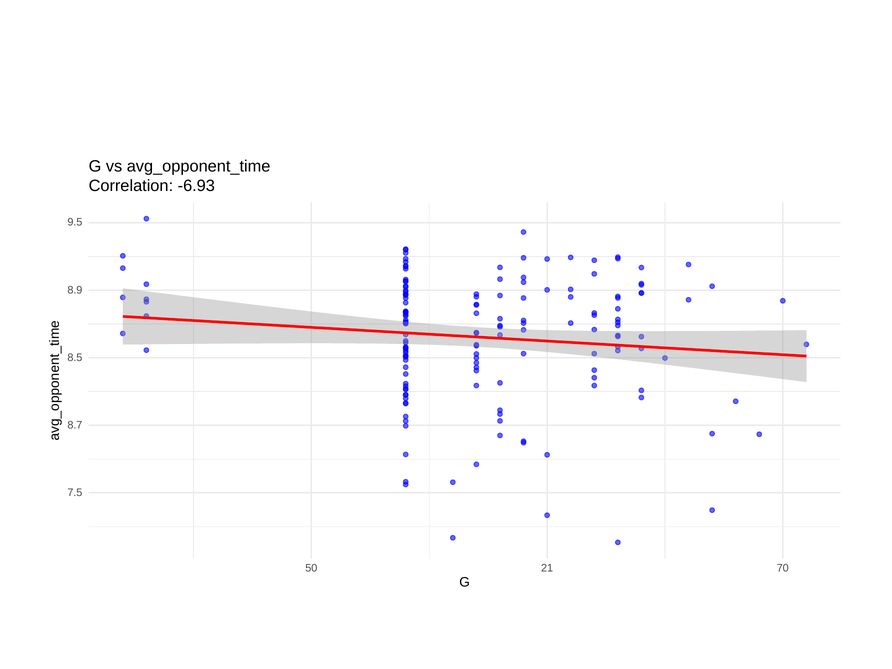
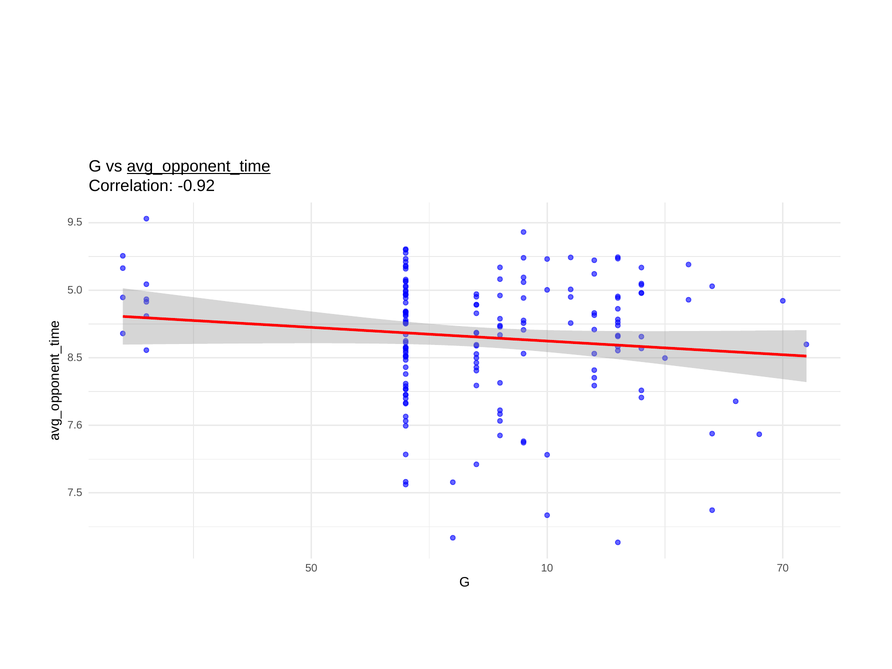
avg_opponent_time underline: none -> present
-6.93: -6.93 -> -0.92
8.9: 8.9 -> 5.0
8.7: 8.7 -> 7.6
21: 21 -> 10
